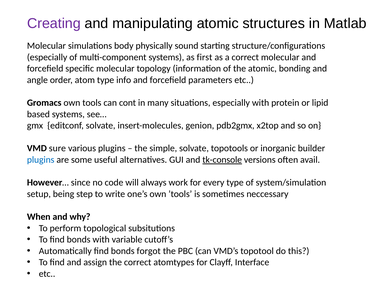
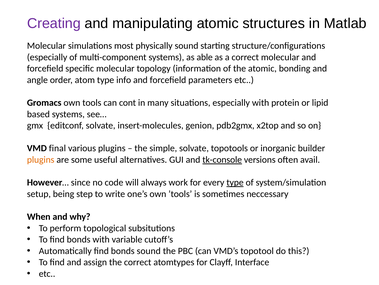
body: body -> most
first: first -> able
sure: sure -> final
plugins at (41, 159) colour: blue -> orange
type at (235, 182) underline: none -> present
bonds forgot: forgot -> sound
